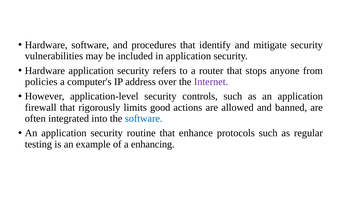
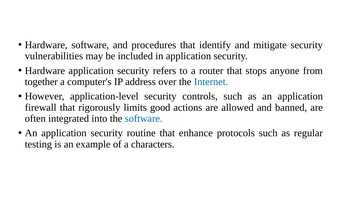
policies: policies -> together
Internet colour: purple -> blue
enhancing: enhancing -> characters
